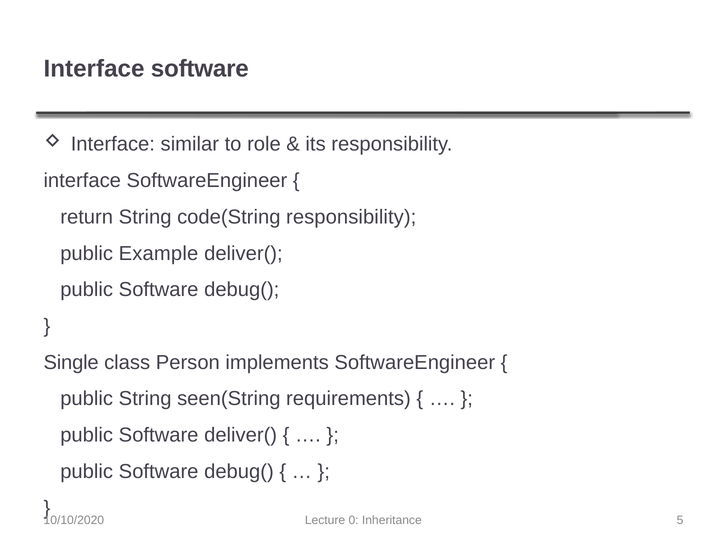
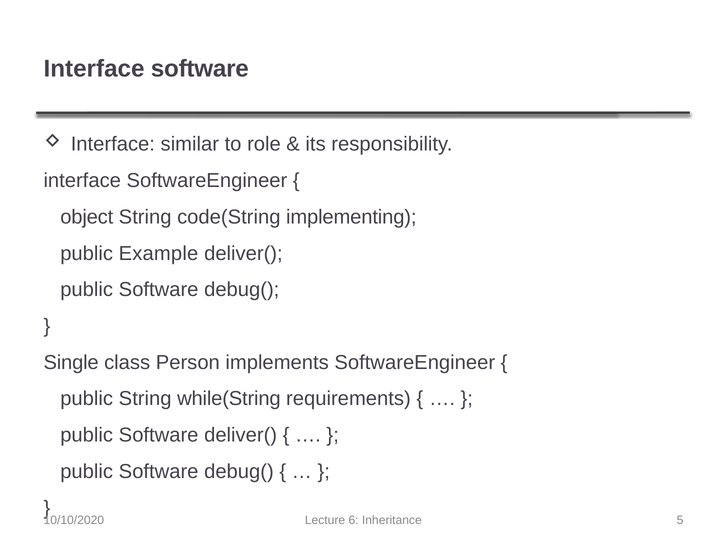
return: return -> object
code(String responsibility: responsibility -> implementing
seen(String: seen(String -> while(String
0: 0 -> 6
